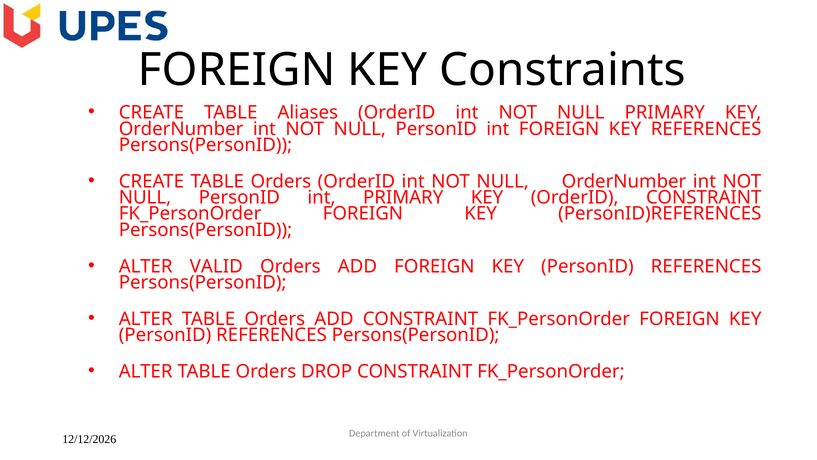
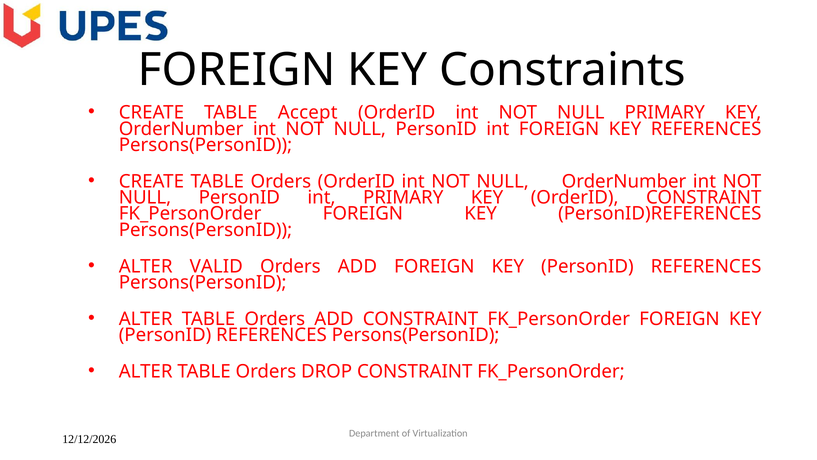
Aliases: Aliases -> Accept
